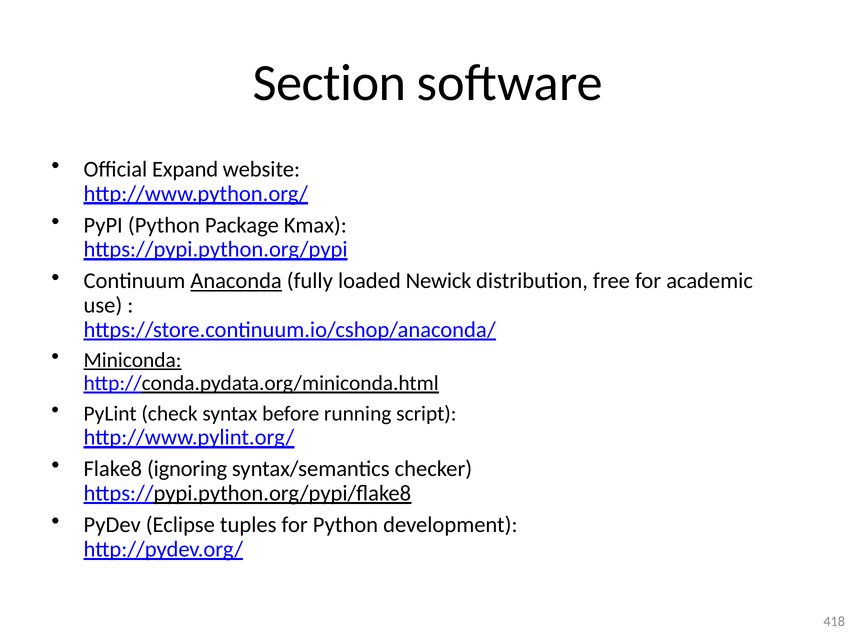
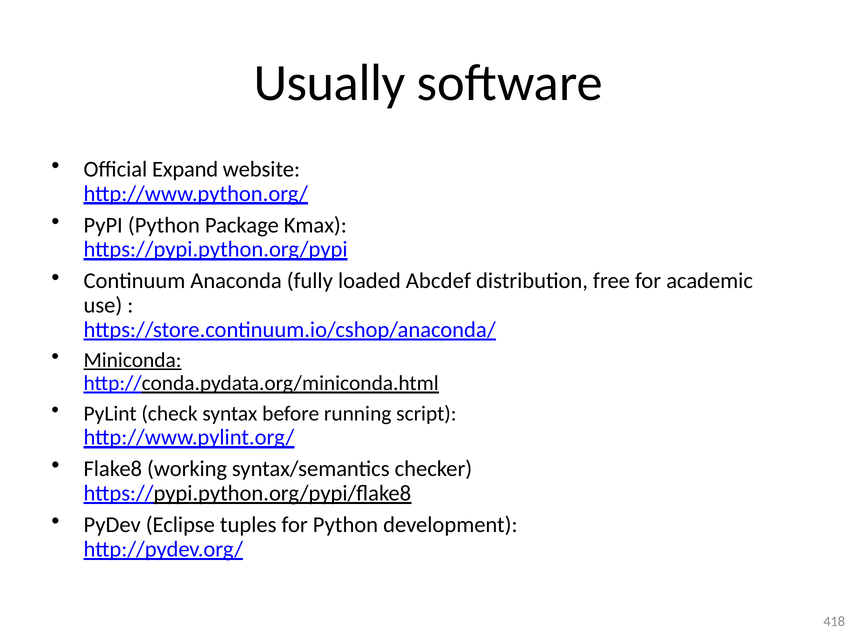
Section: Section -> Usually
Anaconda underline: present -> none
Newick: Newick -> Abcdef
ignoring: ignoring -> working
